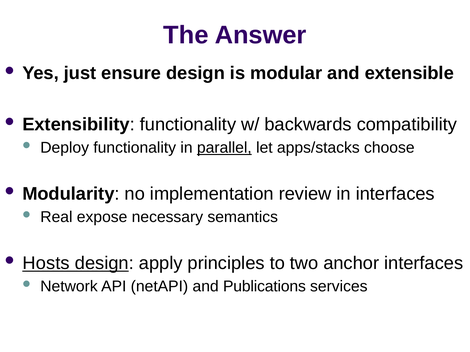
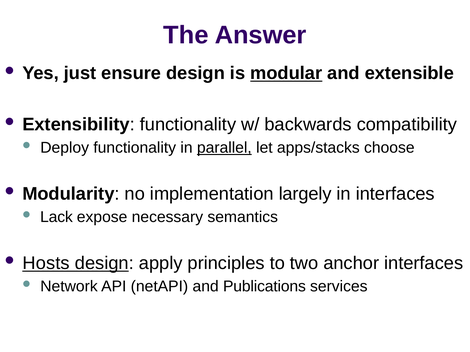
modular underline: none -> present
review: review -> largely
Real: Real -> Lack
